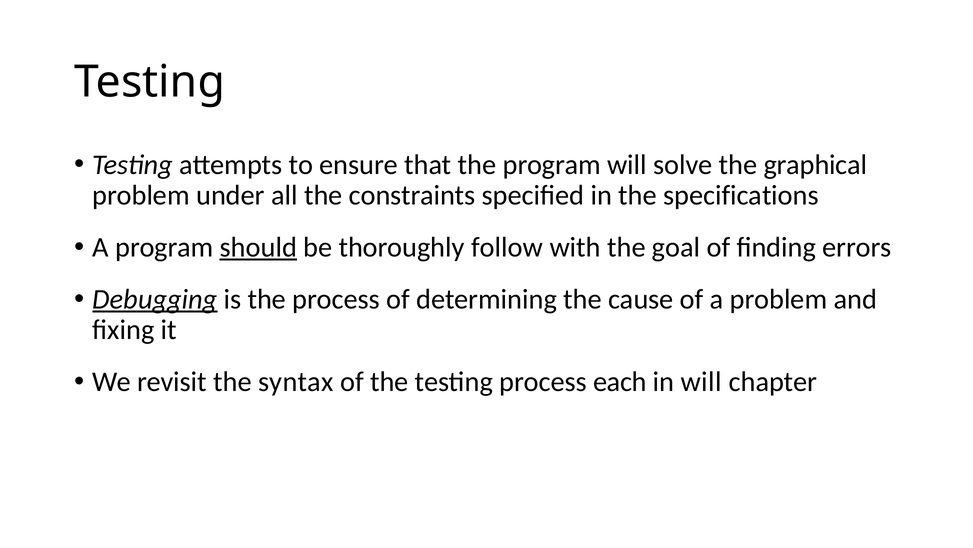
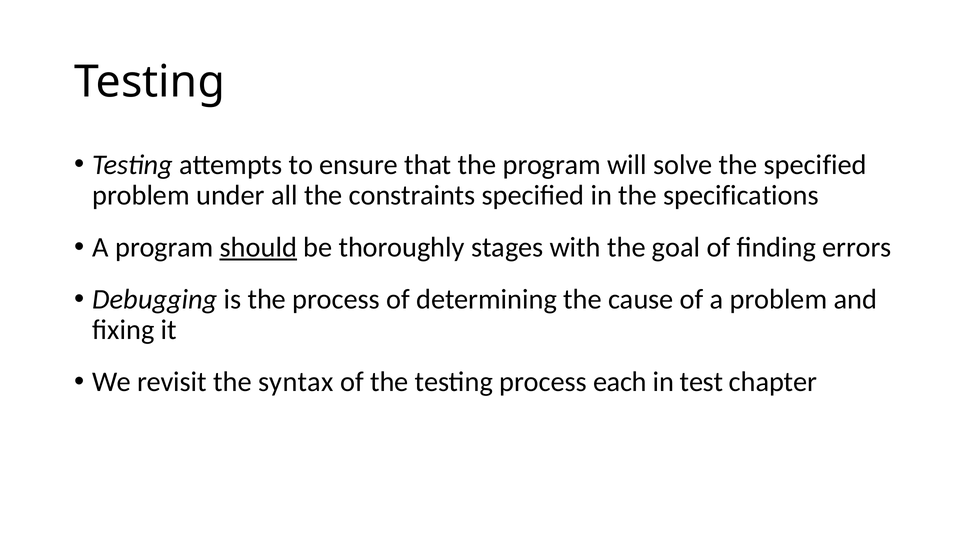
the graphical: graphical -> specified
follow: follow -> stages
Debugging underline: present -> none
in will: will -> test
